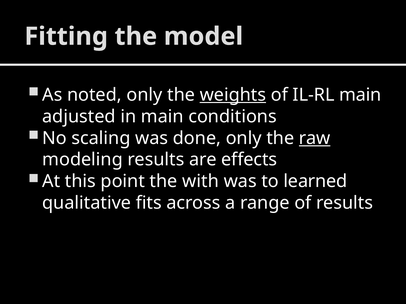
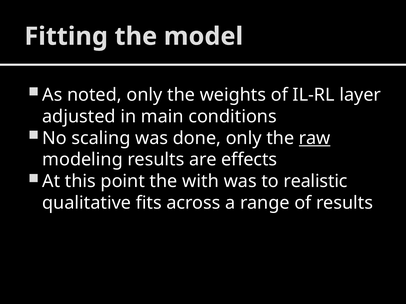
weights underline: present -> none
IL-RL main: main -> layer
learned: learned -> realistic
